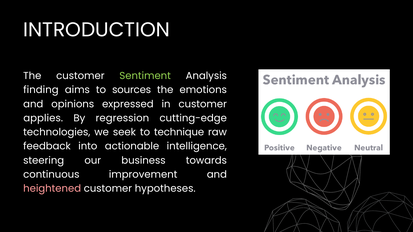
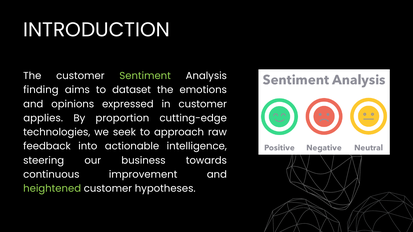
sources: sources -> dataset
regression: regression -> proportion
technique: technique -> approach
heightened colour: pink -> light green
